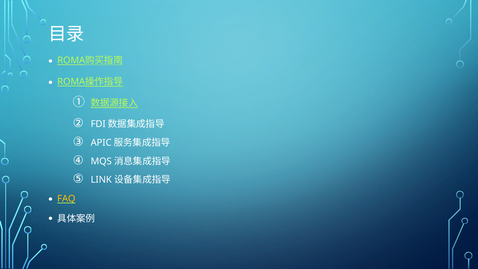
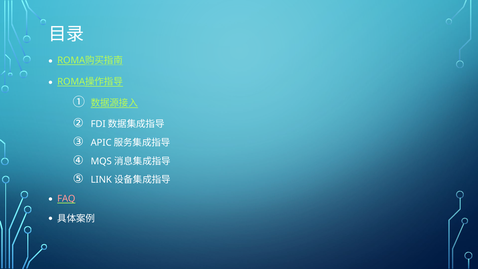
FAQ colour: yellow -> pink
